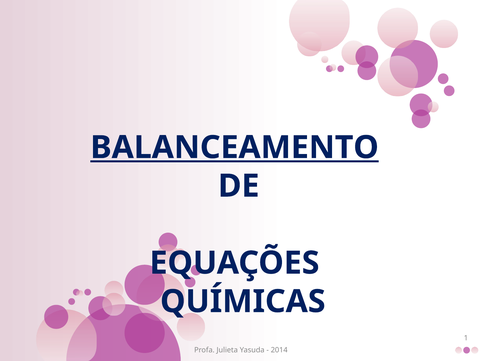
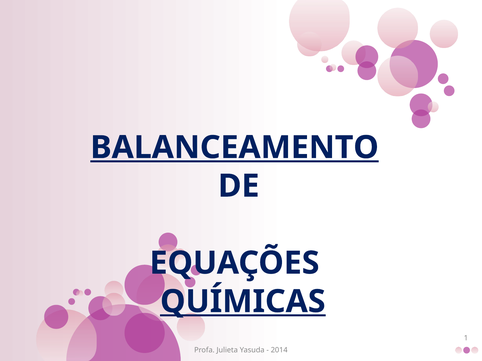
QUÍMICAS underline: none -> present
